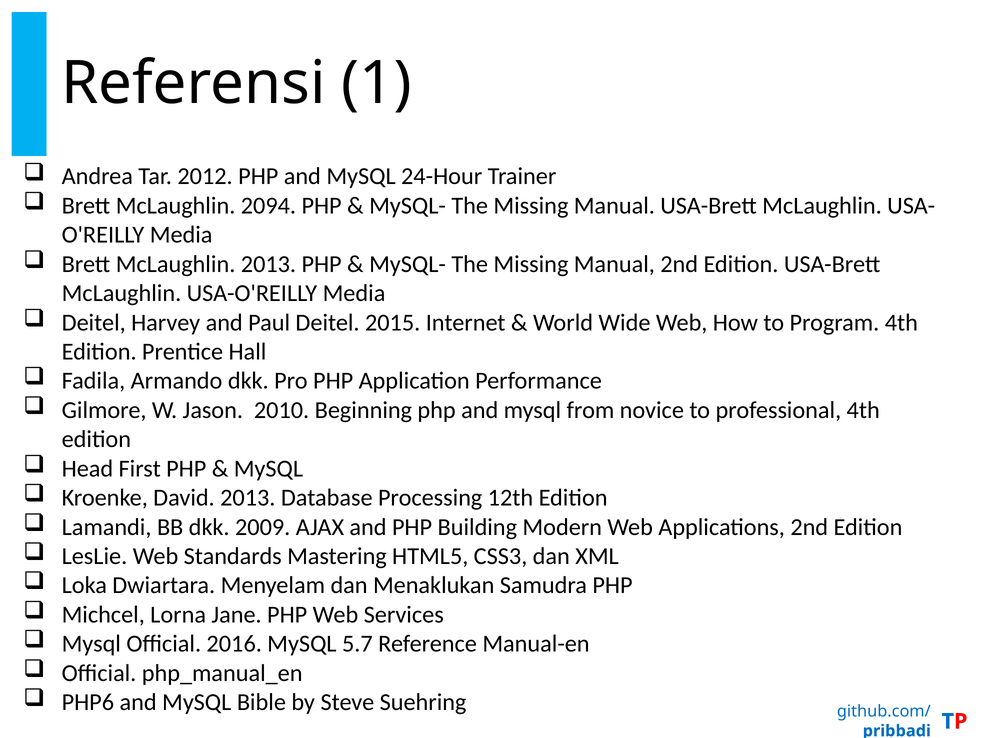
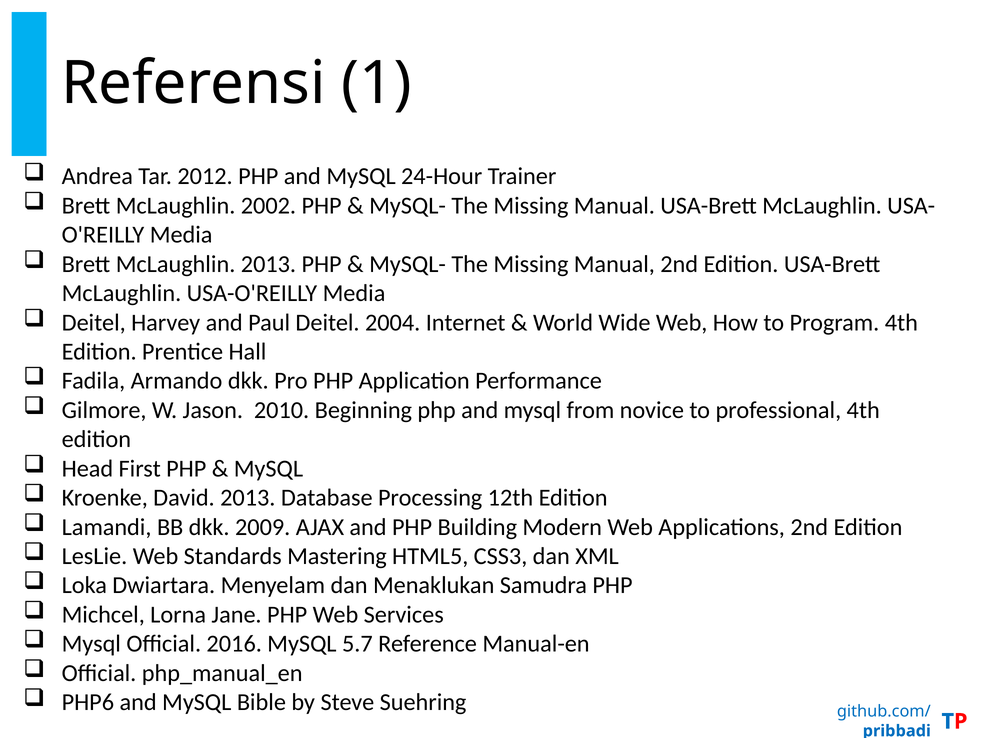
2094: 2094 -> 2002
2015: 2015 -> 2004
